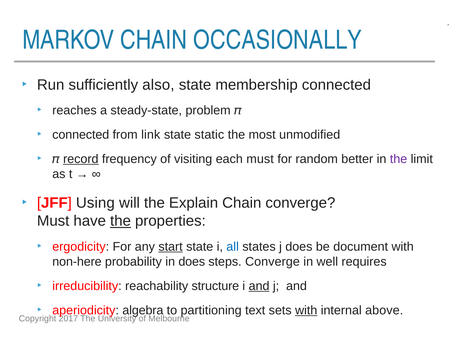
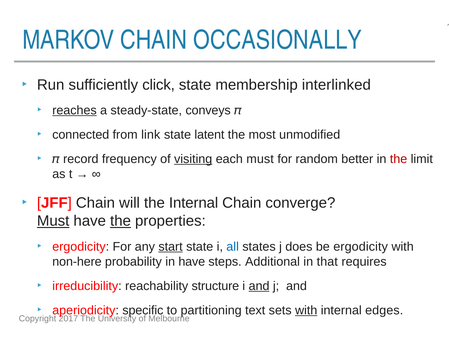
also: also -> click
membership connected: connected -> interlinked
reaches underline: none -> present
problem: problem -> conveys
static: static -> latent
record underline: present -> none
visiting underline: none -> present
the at (399, 159) colour: purple -> red
JFF Using: Using -> Chain
the Explain: Explain -> Internal
Must at (53, 221) underline: none -> present
be document: document -> ergodicity
in does: does -> have
steps Converge: Converge -> Additional
well: well -> that
algebra: algebra -> specific
above: above -> edges
